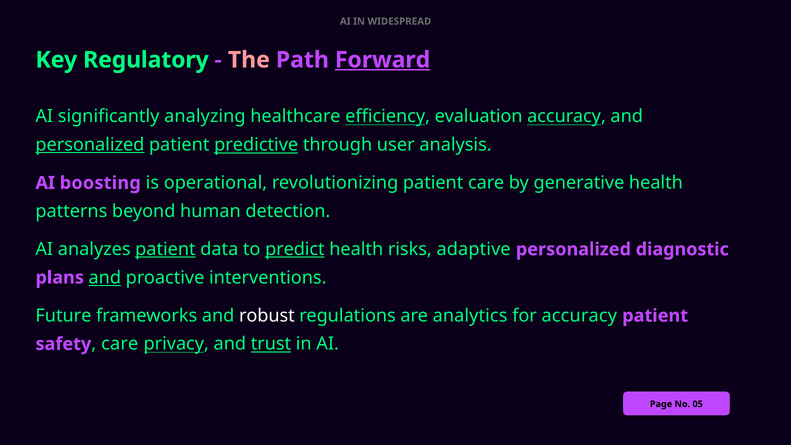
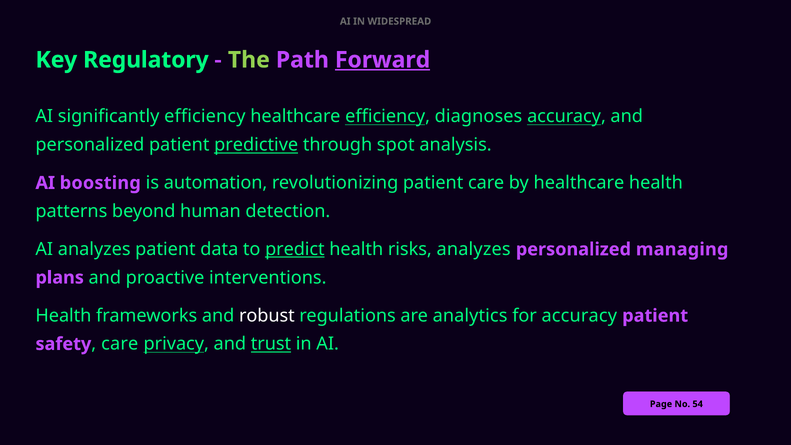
The colour: pink -> light green
significantly analyzing: analyzing -> efficiency
evaluation: evaluation -> diagnoses
personalized at (90, 145) underline: present -> none
user: user -> spot
operational: operational -> automation
by generative: generative -> healthcare
patient at (165, 249) underline: present -> none
risks adaptive: adaptive -> analyzes
diagnostic: diagnostic -> managing
and at (105, 278) underline: present -> none
Future at (63, 316): Future -> Health
05: 05 -> 54
